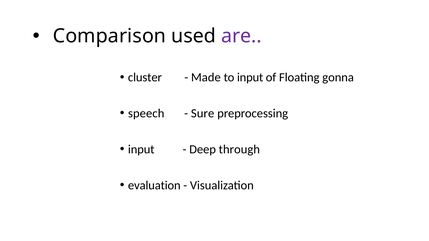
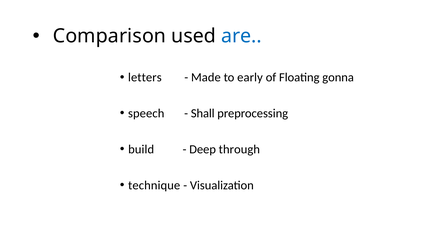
are colour: purple -> blue
cluster: cluster -> letters
to input: input -> early
Sure: Sure -> Shall
input at (141, 149): input -> build
evaluation: evaluation -> technique
